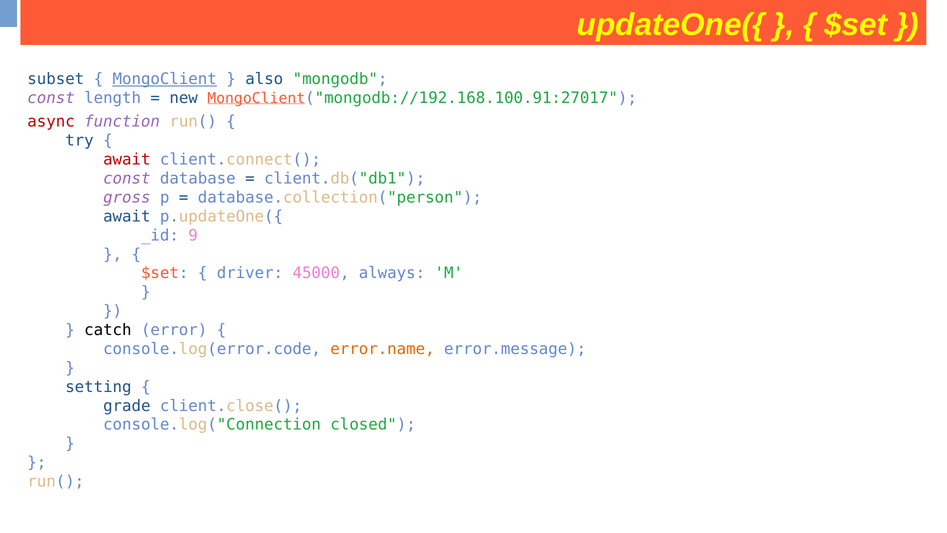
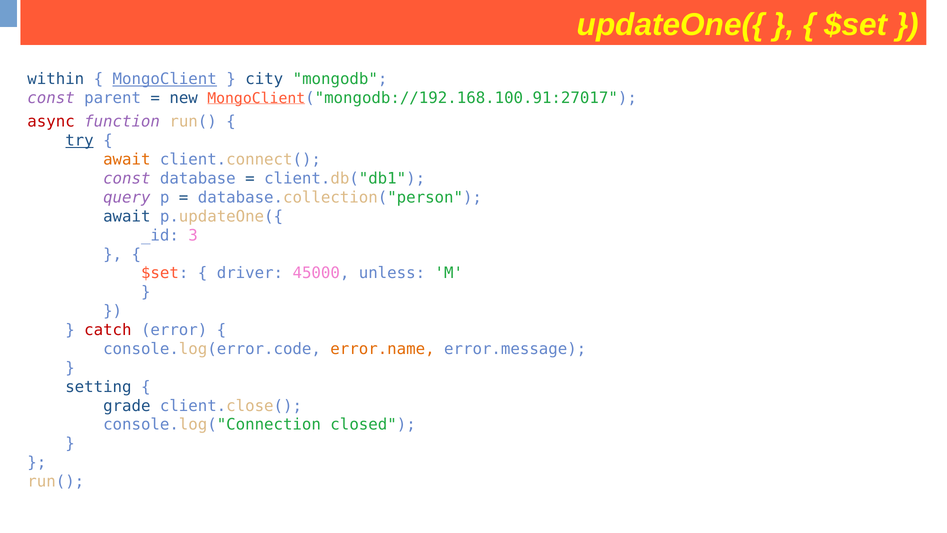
subset: subset -> within
also: also -> city
length: length -> parent
try underline: none -> present
await at (127, 159) colour: red -> orange
gross: gross -> query
9: 9 -> 3
always: always -> unless
catch colour: black -> red
